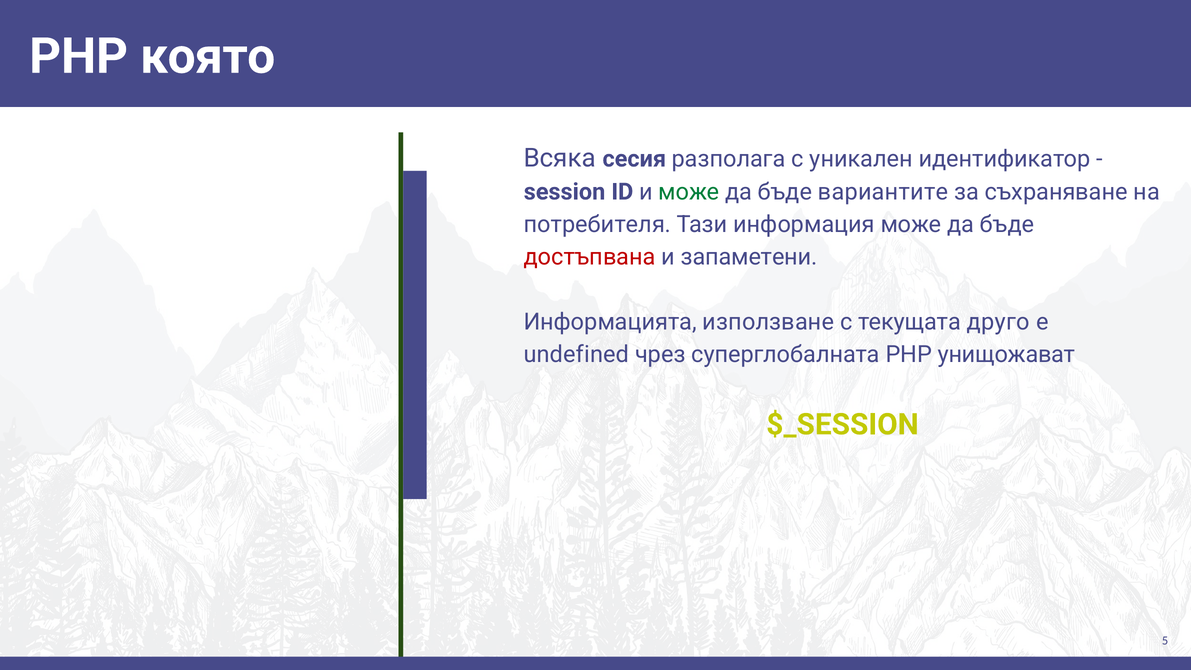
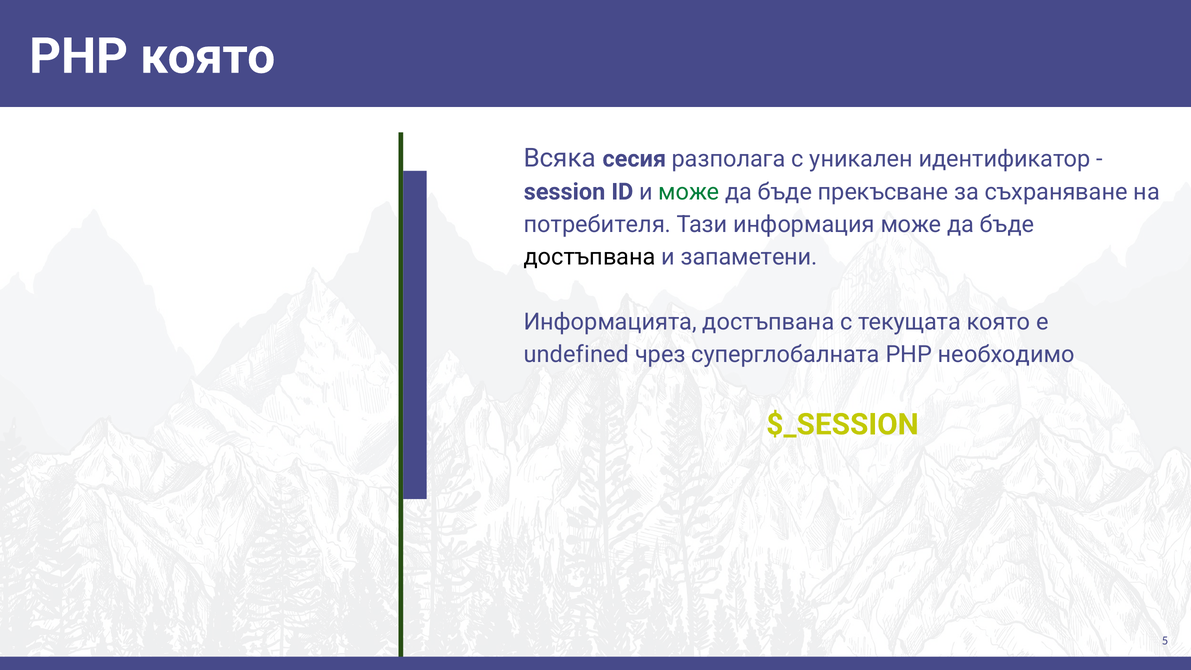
вариантите: вариантите -> прекъсване
достъпвана at (590, 257) colour: red -> black
Информацията използване: използване -> достъпвана
текущата друго: друго -> която
унищожават: унищожават -> необходимо
